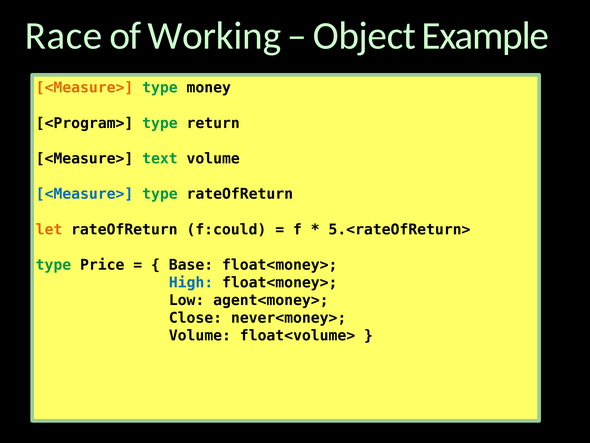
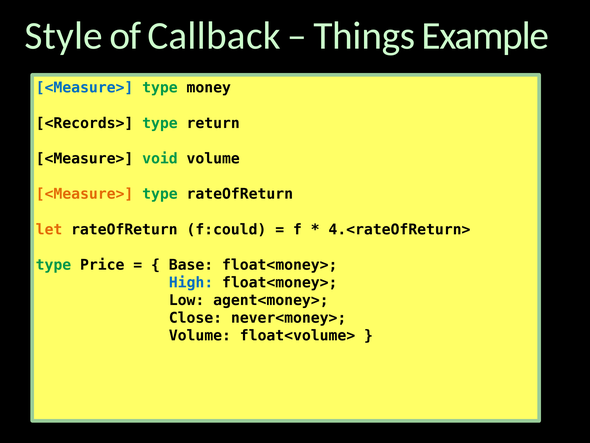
Race: Race -> Style
Working: Working -> Callback
Object: Object -> Things
<Measure> at (85, 88) colour: orange -> blue
<Program>: <Program> -> <Records>
text: text -> void
<Measure> at (85, 194) colour: blue -> orange
5.<rateOfReturn>: 5.<rateOfReturn> -> 4.<rateOfReturn>
